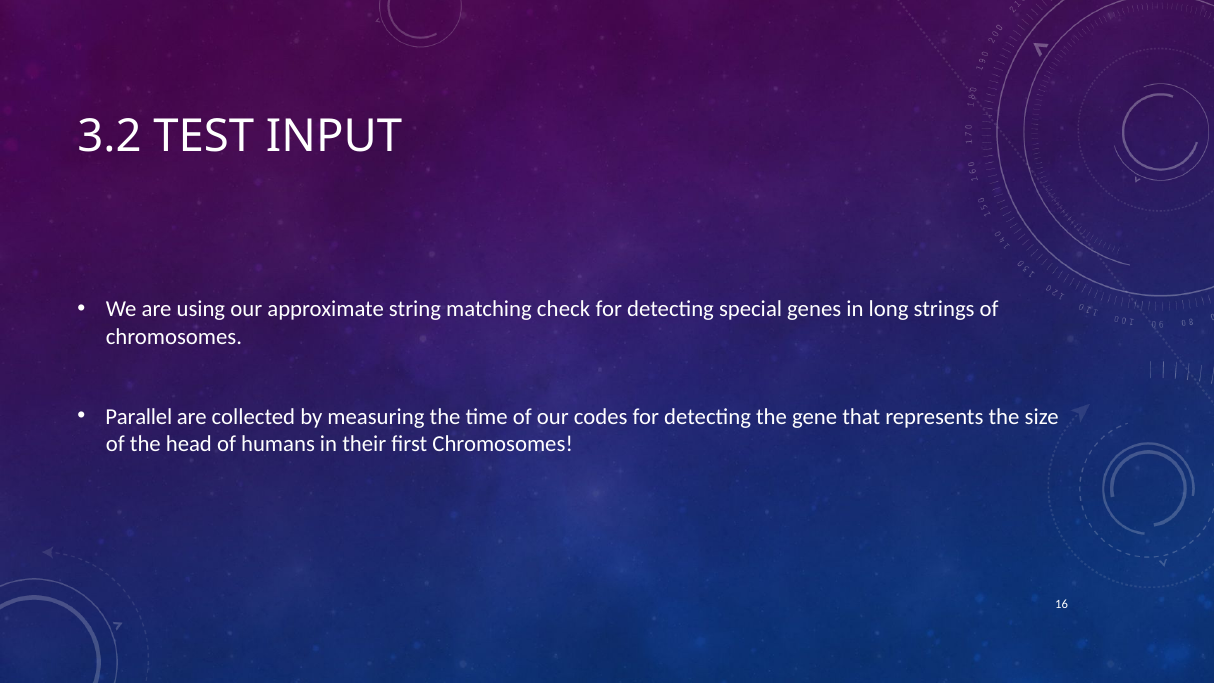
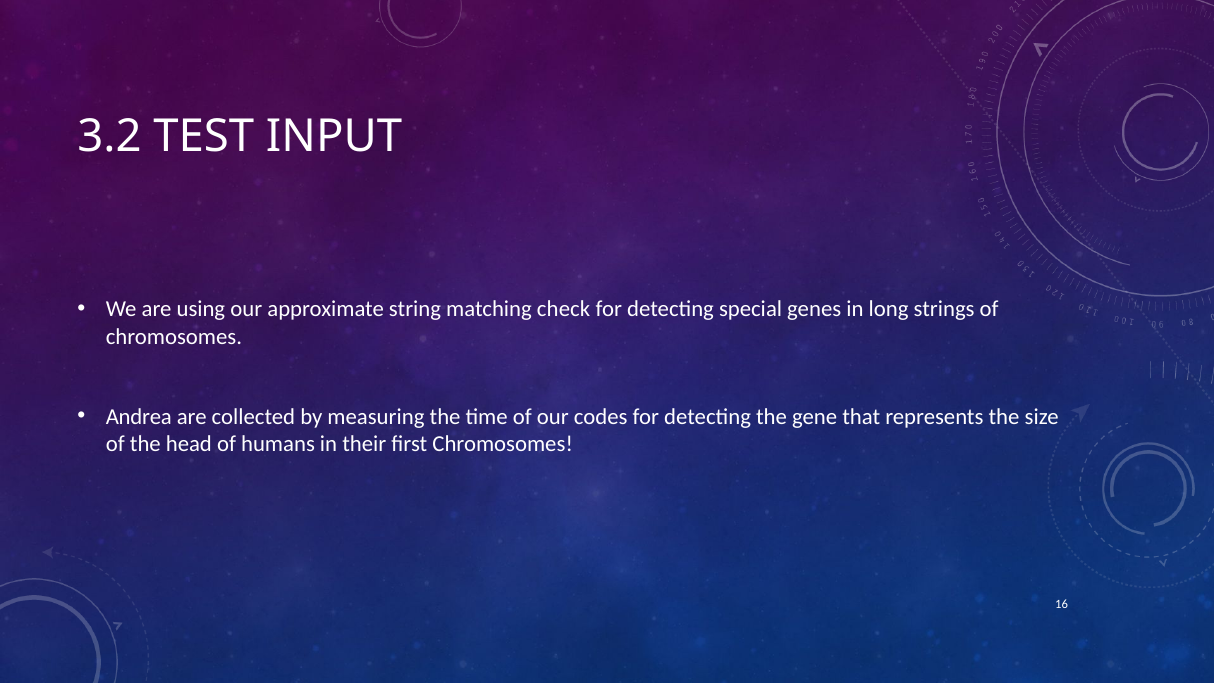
Parallel: Parallel -> Andrea
